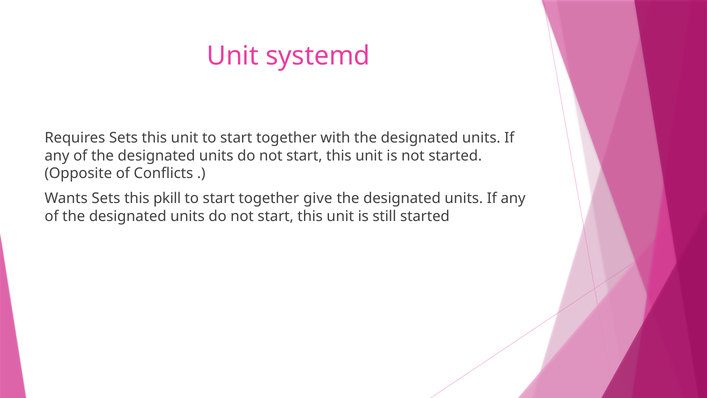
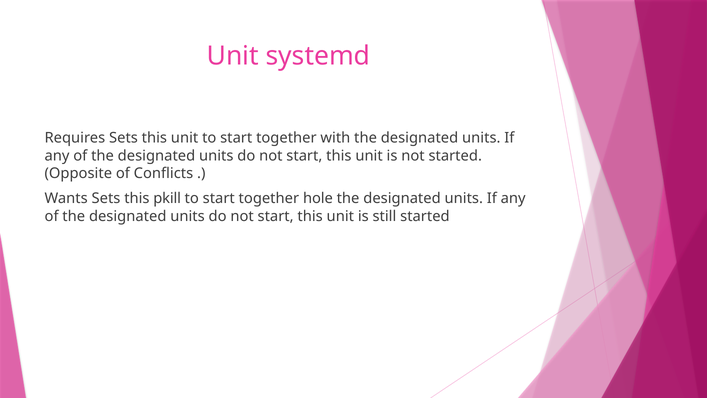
give: give -> hole
